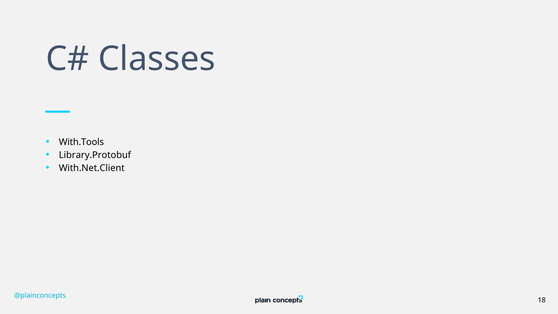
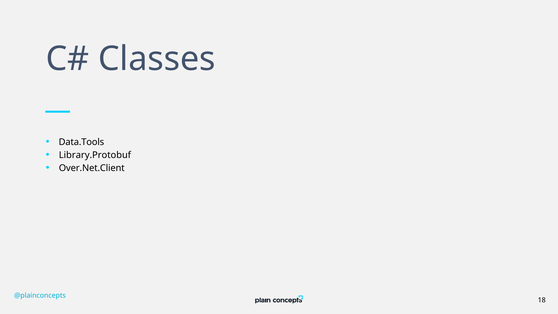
With.Tools: With.Tools -> Data.Tools
With.Net.Client: With.Net.Client -> Over.Net.Client
